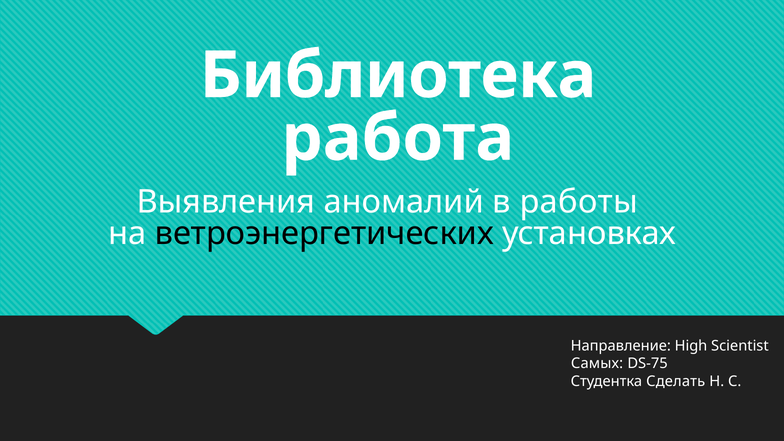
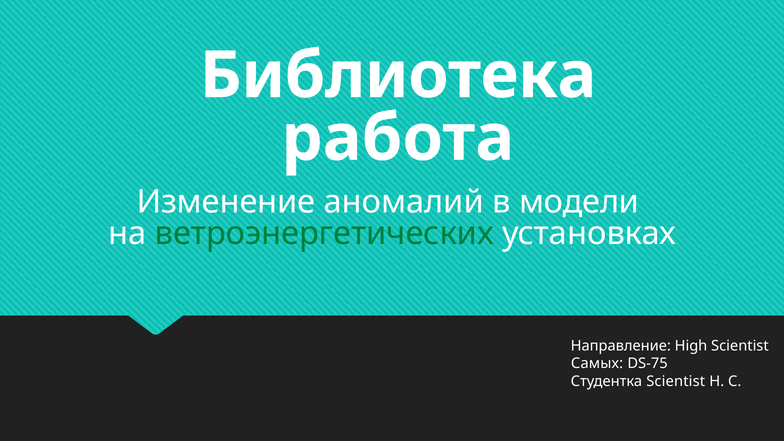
Выявления: Выявления -> Изменение
работы: работы -> модели
ветроэнергетических colour: black -> green
Студентка Сделать: Сделать -> Scientist
